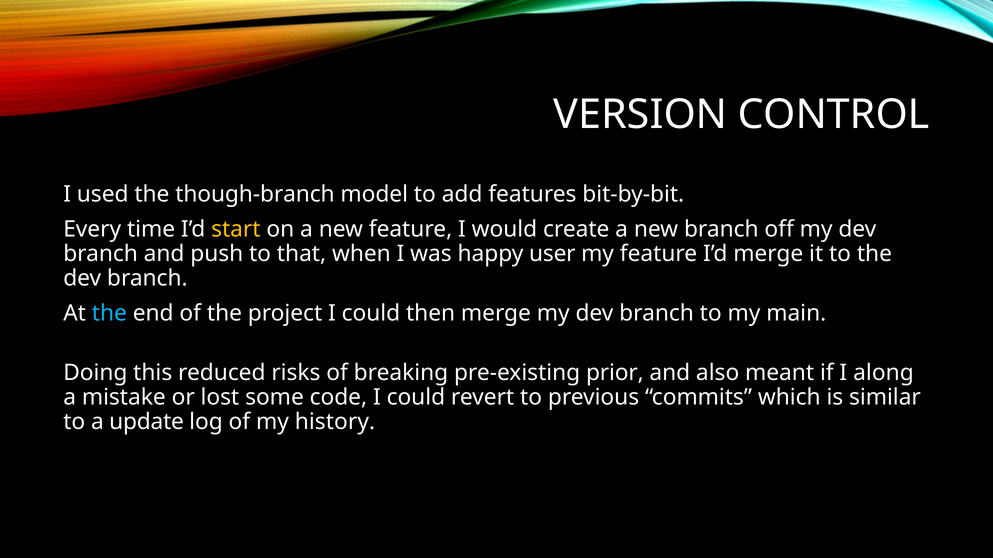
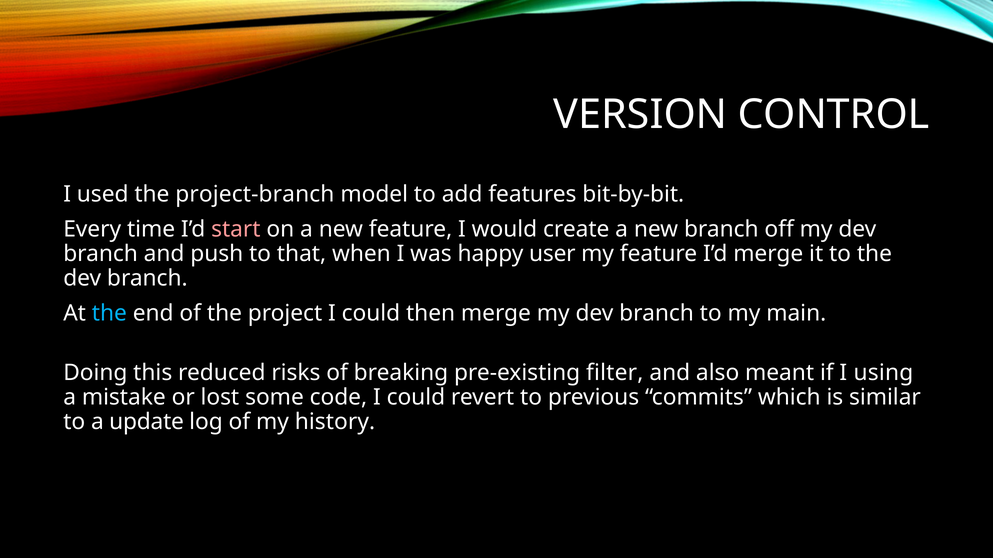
though-branch: though-branch -> project-branch
start colour: yellow -> pink
prior: prior -> filter
along: along -> using
